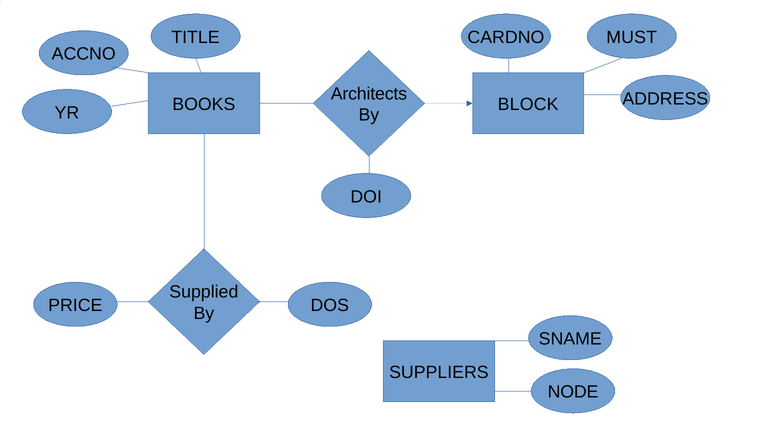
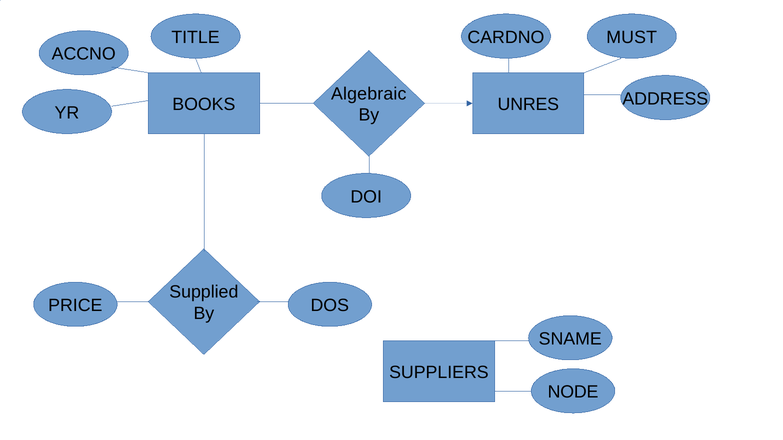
Architects: Architects -> Algebraic
BLOCK: BLOCK -> UNRES
